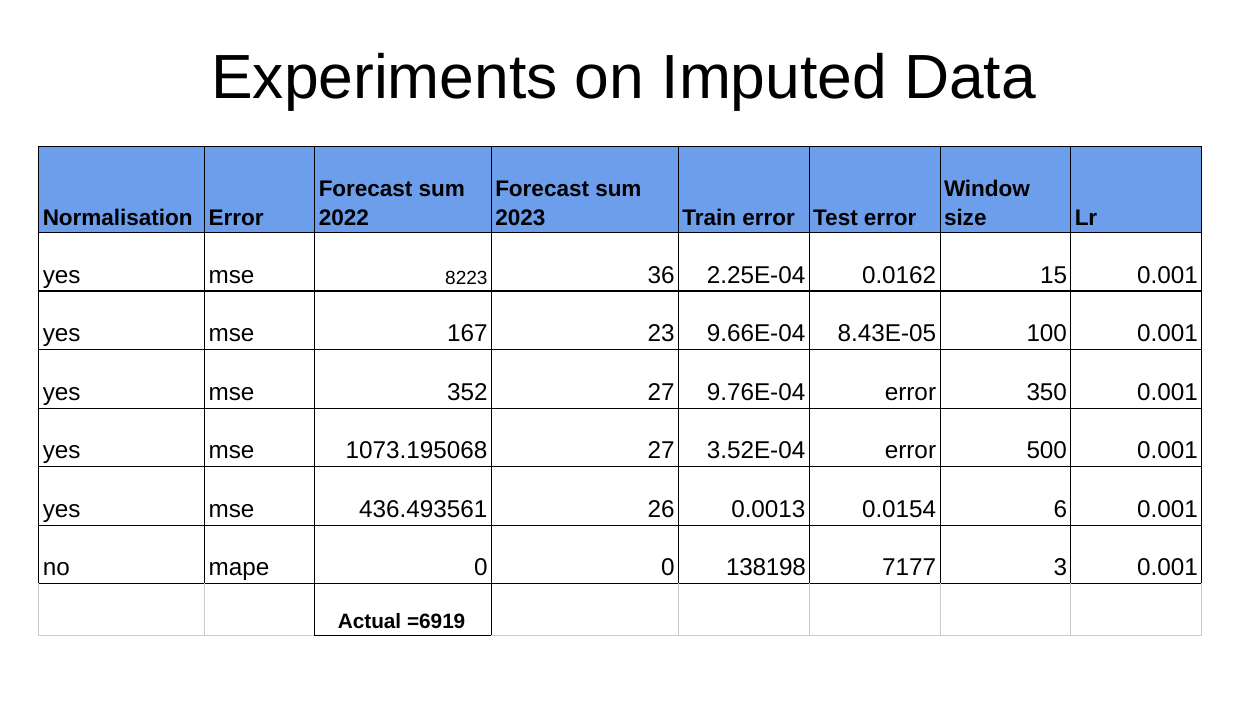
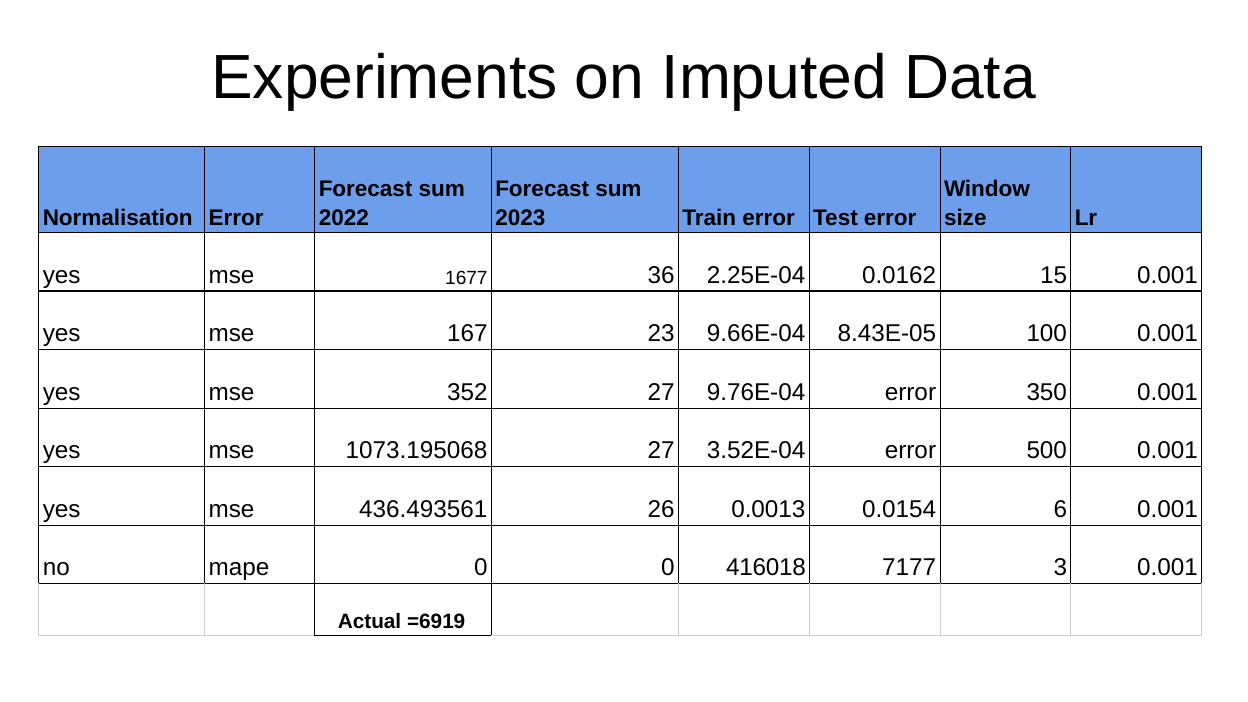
8223: 8223 -> 1677
138198: 138198 -> 416018
